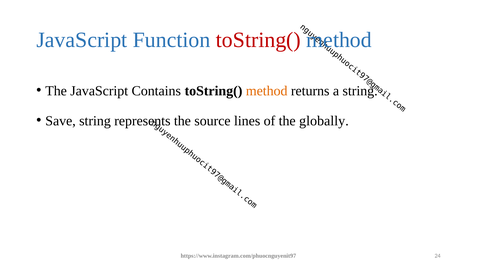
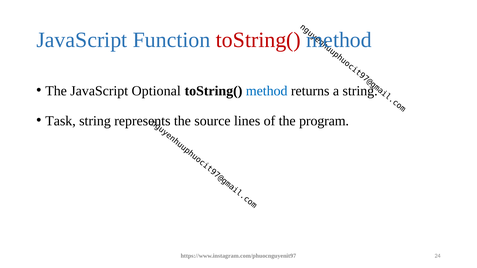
Contains: Contains -> Optional
method at (267, 91) colour: orange -> blue
Save: Save -> Task
globally: globally -> program
